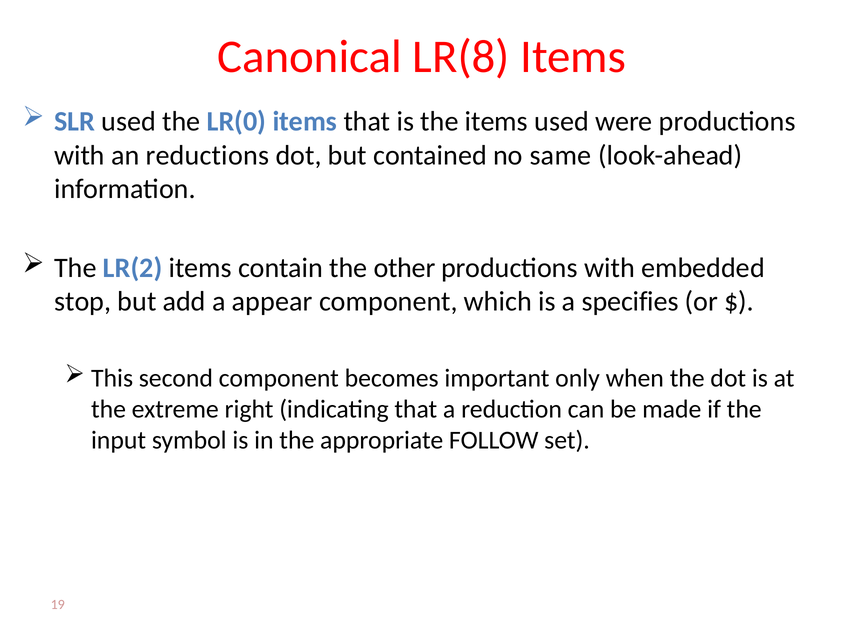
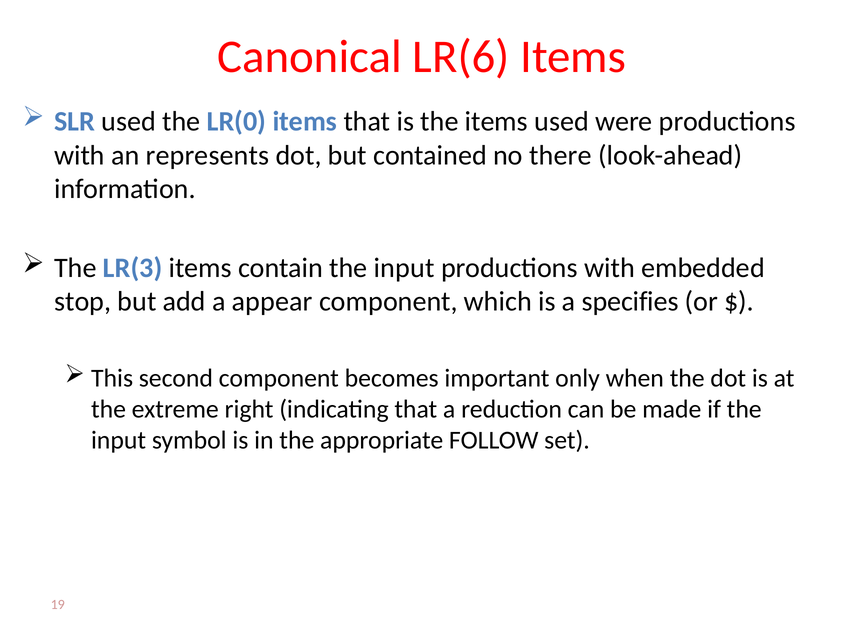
LR(8: LR(8 -> LR(6
reductions: reductions -> represents
same: same -> there
LR(2: LR(2 -> LR(3
contain the other: other -> input
